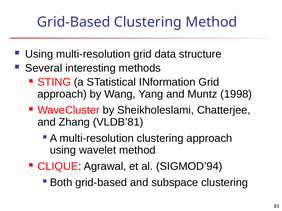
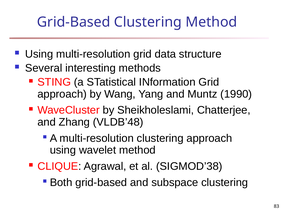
1998: 1998 -> 1990
VLDB’81: VLDB’81 -> VLDB’48
SIGMOD’94: SIGMOD’94 -> SIGMOD’38
